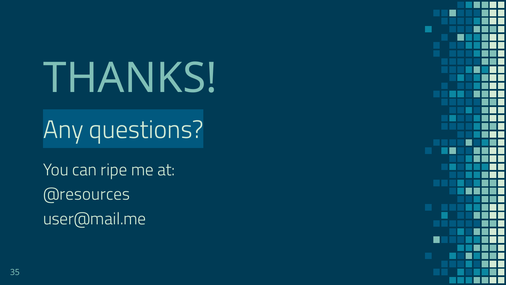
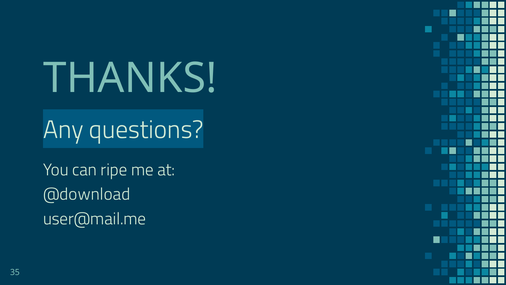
@resources: @resources -> @download
